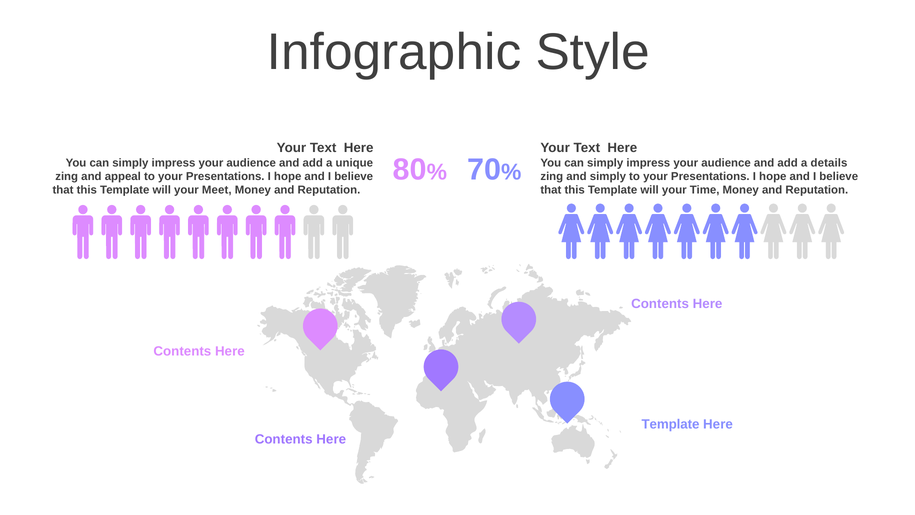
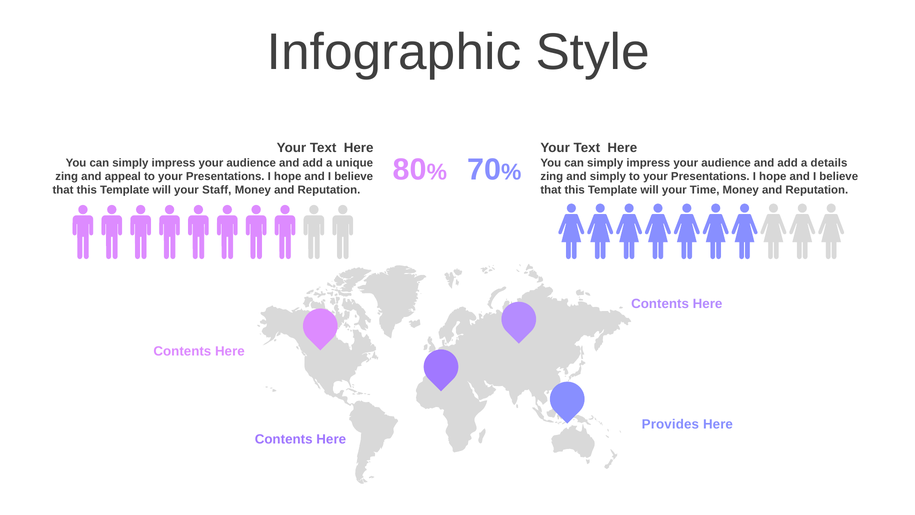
Meet: Meet -> Staff
Template at (670, 424): Template -> Provides
